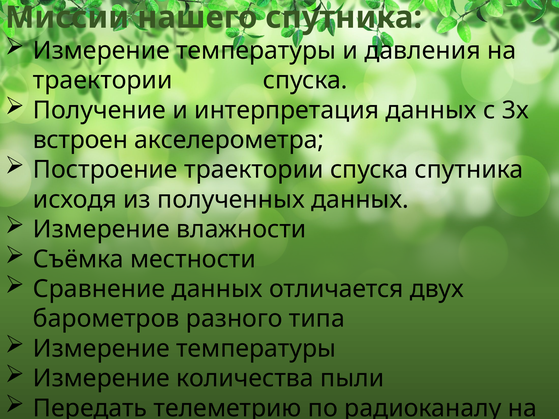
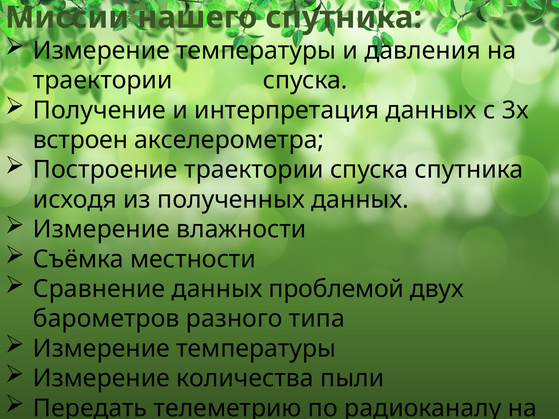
отличается: отличается -> проблемой
